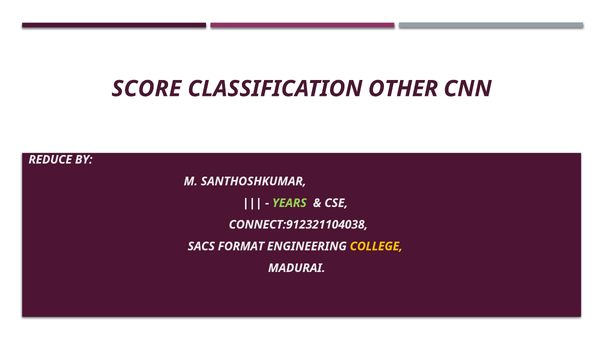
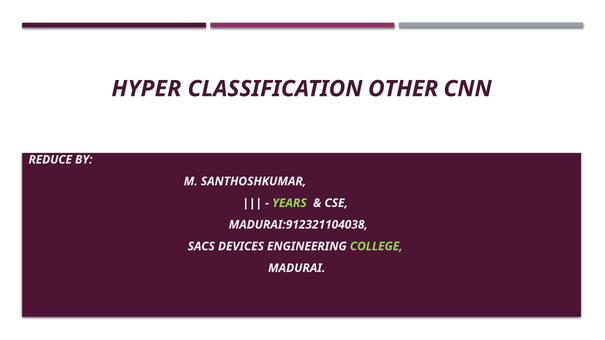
SCORE: SCORE -> HYPER
CONNECT:912321104038: CONNECT:912321104038 -> MADURAI:912321104038
FORMAT: FORMAT -> DEVICES
COLLEGE colour: yellow -> light green
